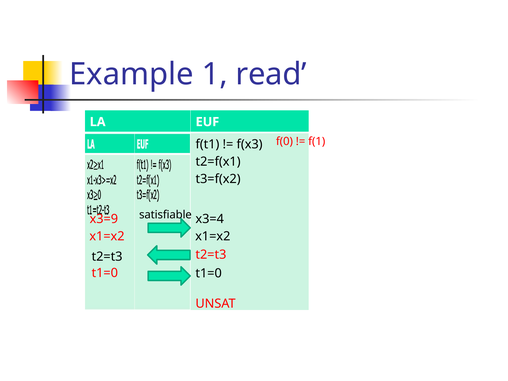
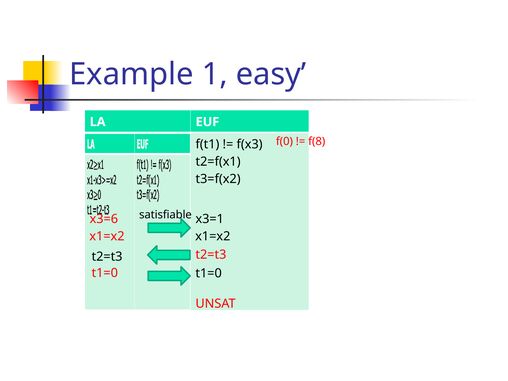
read: read -> easy
f(1: f(1 -> f(8
x3=9: x3=9 -> x3=6
x3=4: x3=4 -> x3=1
